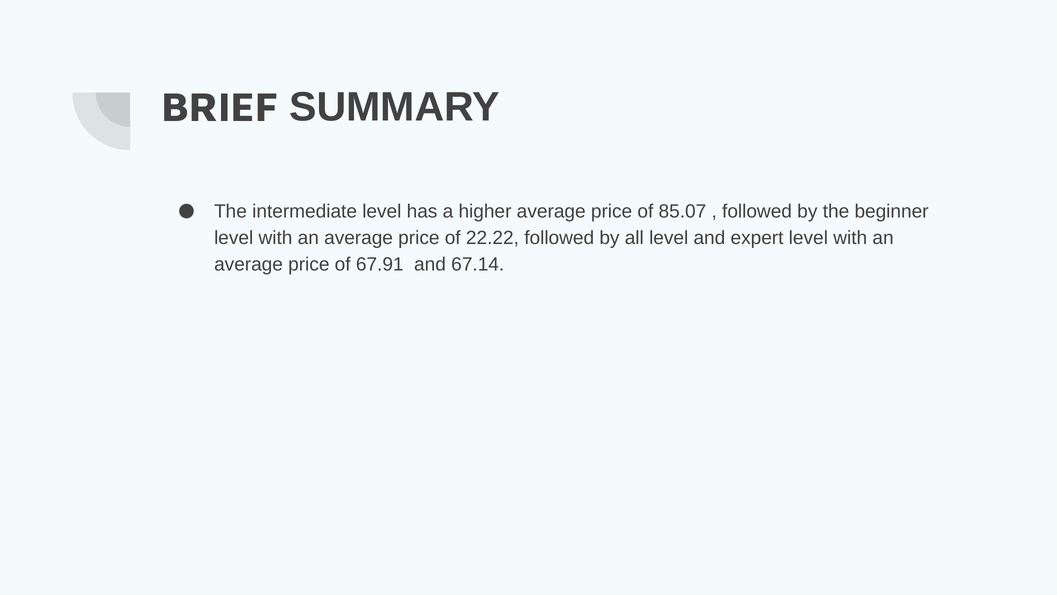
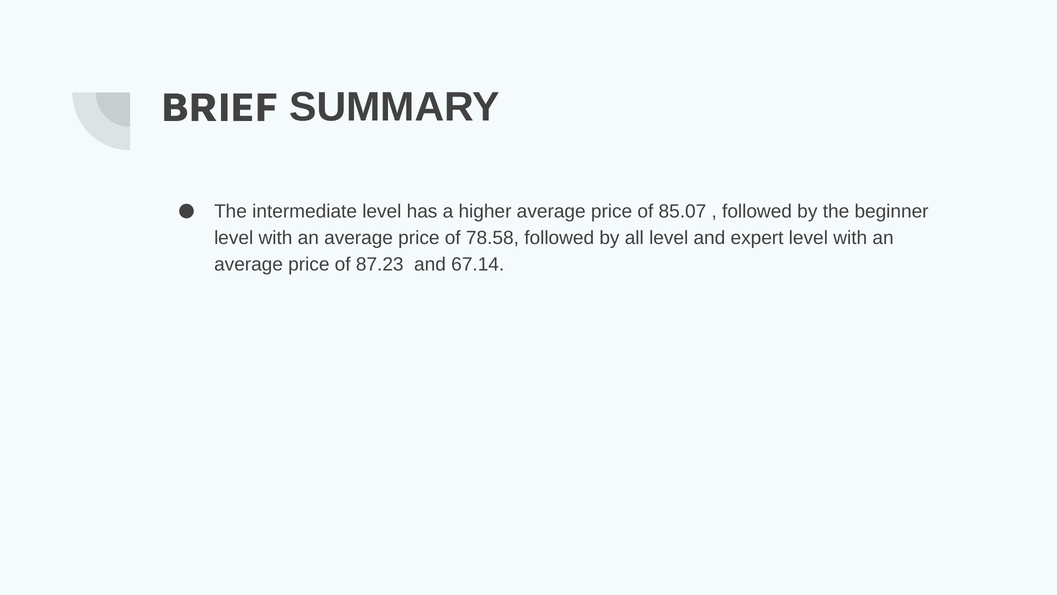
22.22: 22.22 -> 78.58
67.91: 67.91 -> 87.23
